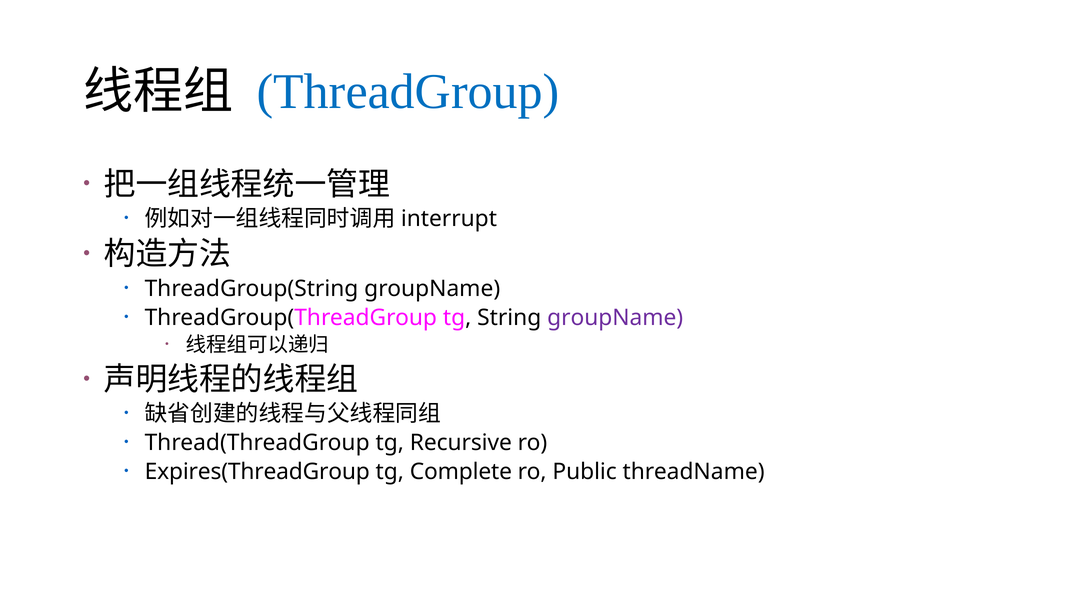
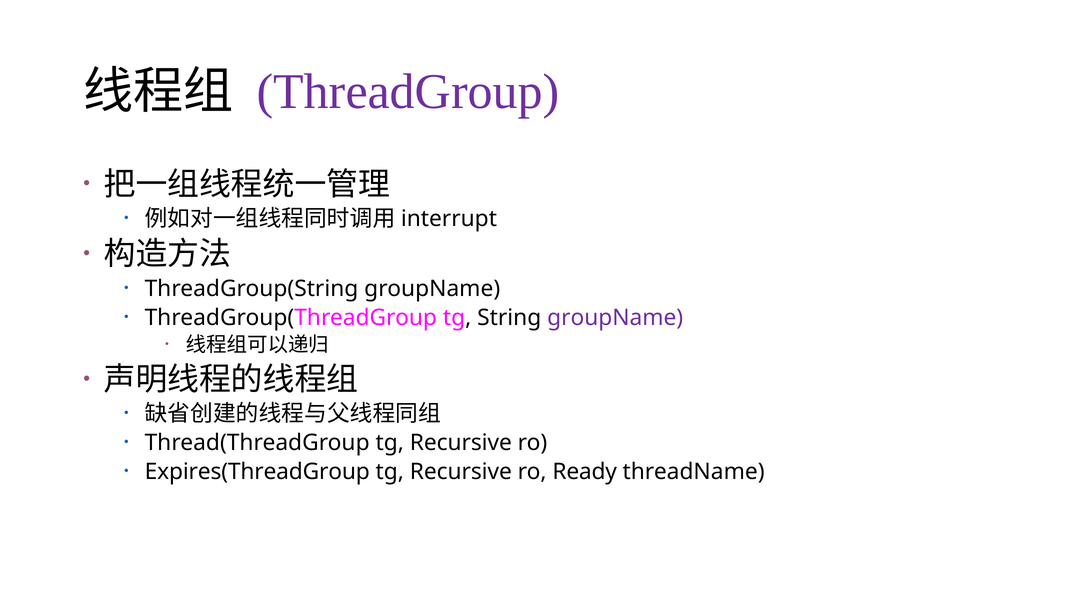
ThreadGroup colour: blue -> purple
Complete at (461, 472): Complete -> Recursive
Public: Public -> Ready
